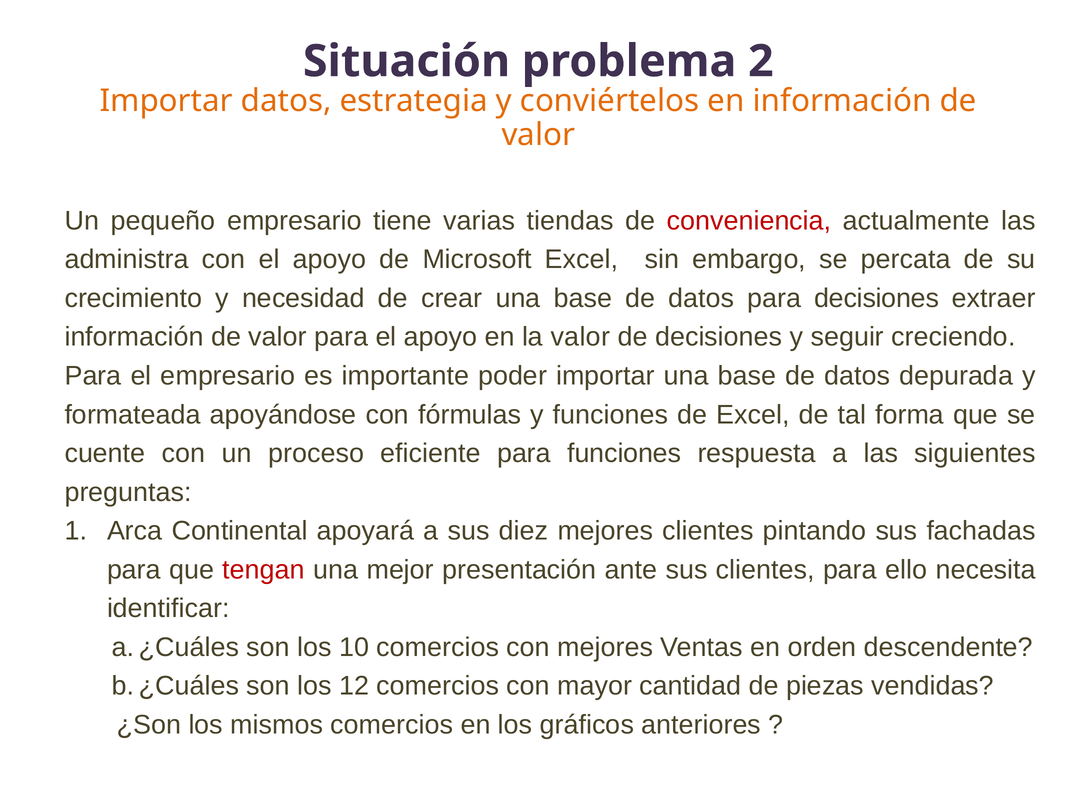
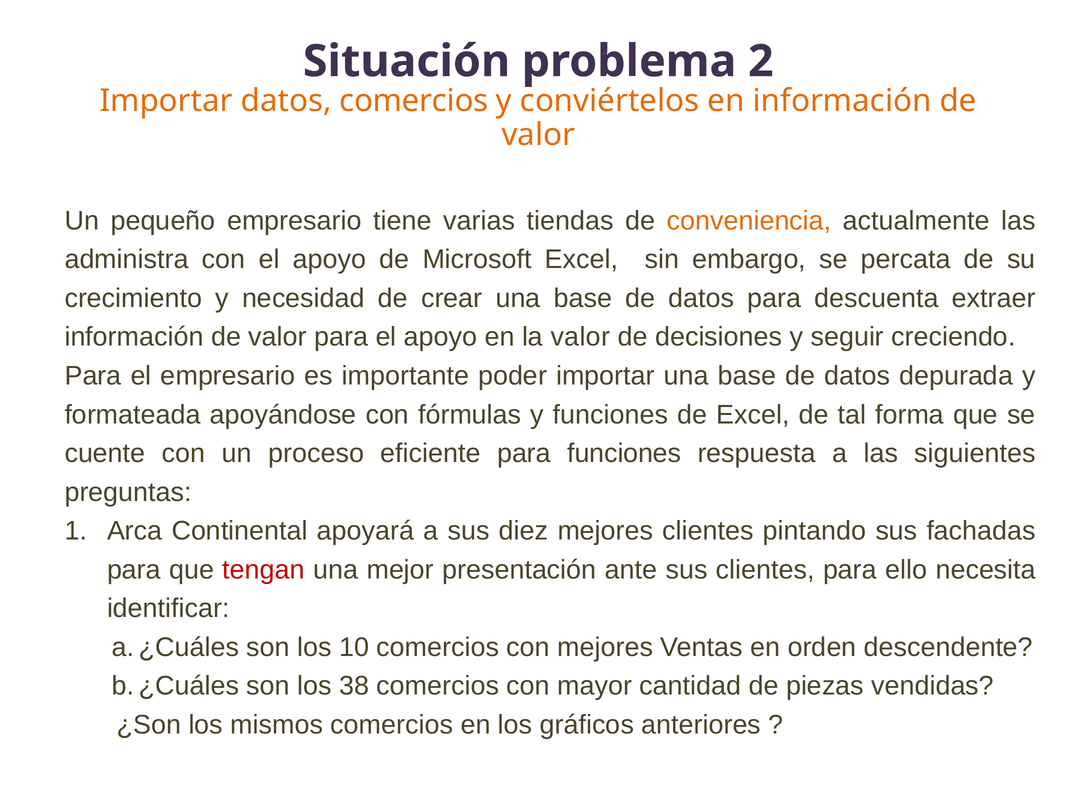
datos estrategia: estrategia -> comercios
conveniencia colour: red -> orange
para decisiones: decisiones -> descuenta
12: 12 -> 38
